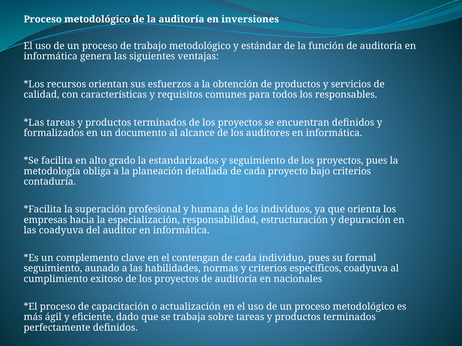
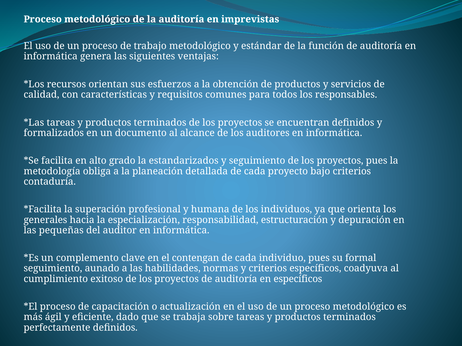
inversiones: inversiones -> imprevistas
empresas: empresas -> generales
las coadyuva: coadyuva -> pequeñas
en nacionales: nacionales -> específicos
